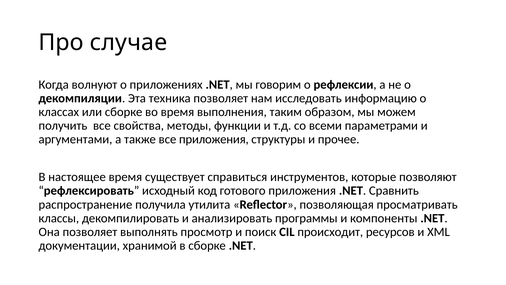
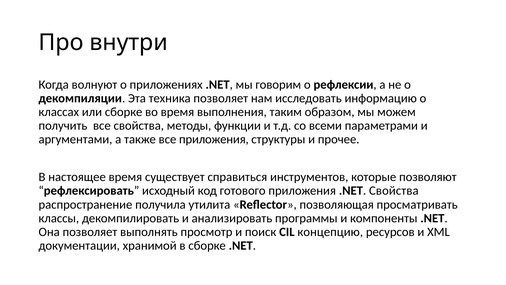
случае: случае -> внутри
.NET Сравнить: Сравнить -> Свойства
происходит: происходит -> концепцию
